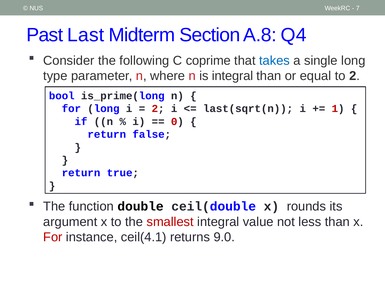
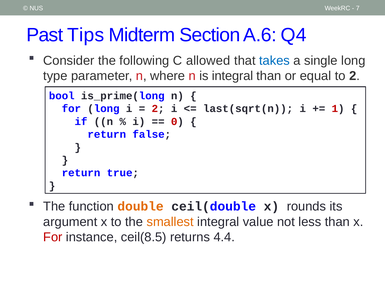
Last: Last -> Tips
A.8: A.8 -> A.6
coprime: coprime -> allowed
double colour: black -> orange
smallest colour: red -> orange
ceil(4.1: ceil(4.1 -> ceil(8.5
9.0: 9.0 -> 4.4
